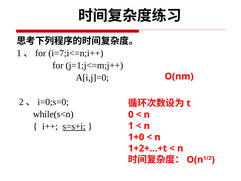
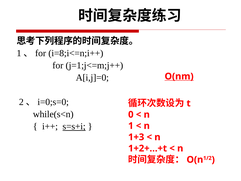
i=7;i<=n;i++: i=7;i<=n;i++ -> i=8;i<=n;i++
O(nm underline: none -> present
1+0: 1+0 -> 1+3
